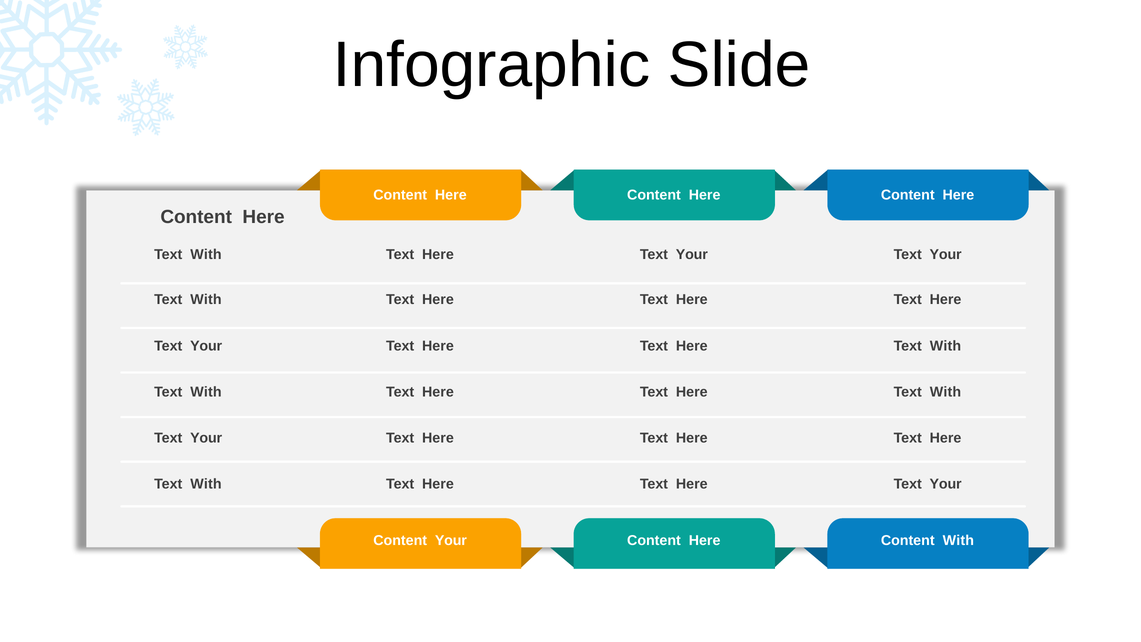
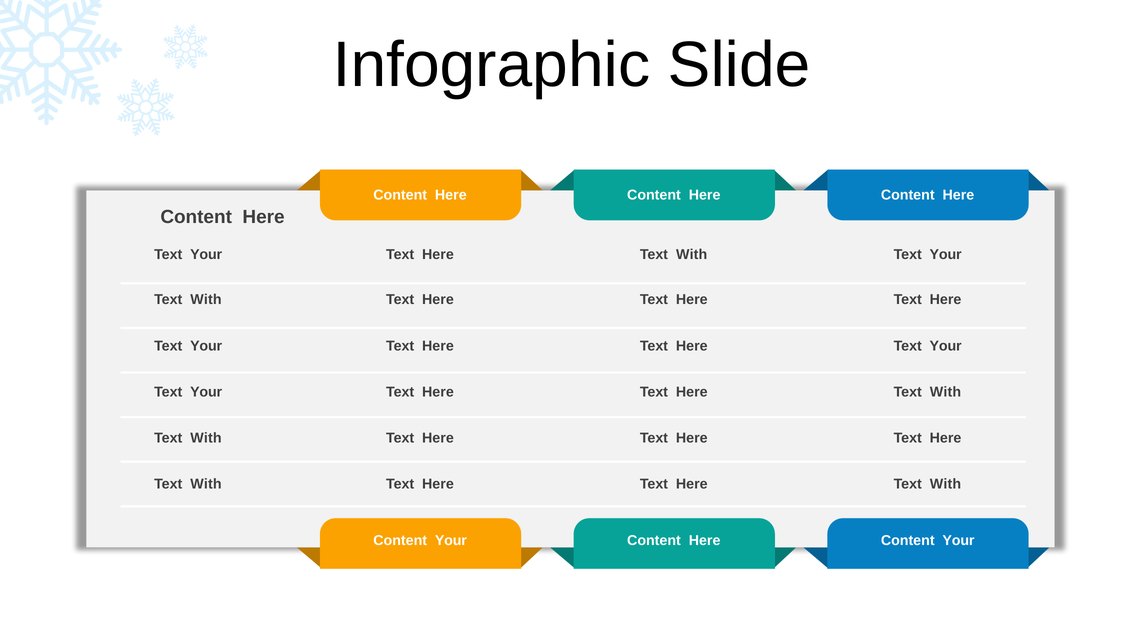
With at (206, 254): With -> Your
Your at (692, 254): Your -> With
With at (945, 346): With -> Your
With at (206, 392): With -> Your
Your at (206, 438): Your -> With
Your at (946, 484): Your -> With
Here Content With: With -> Your
